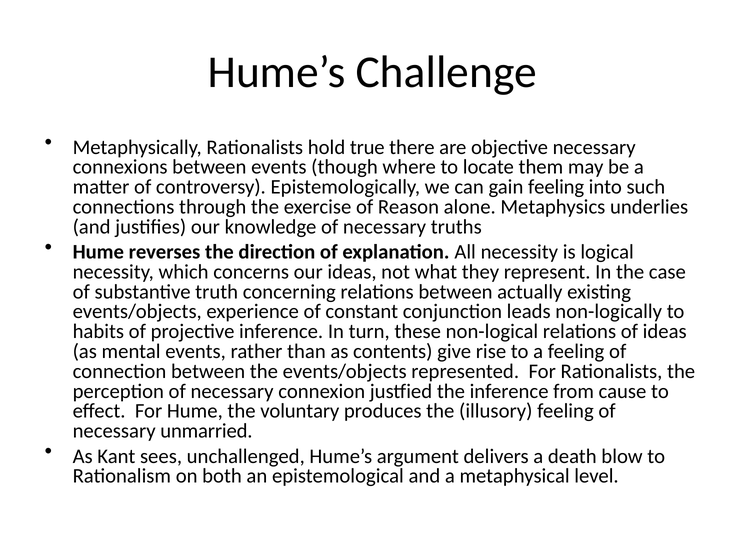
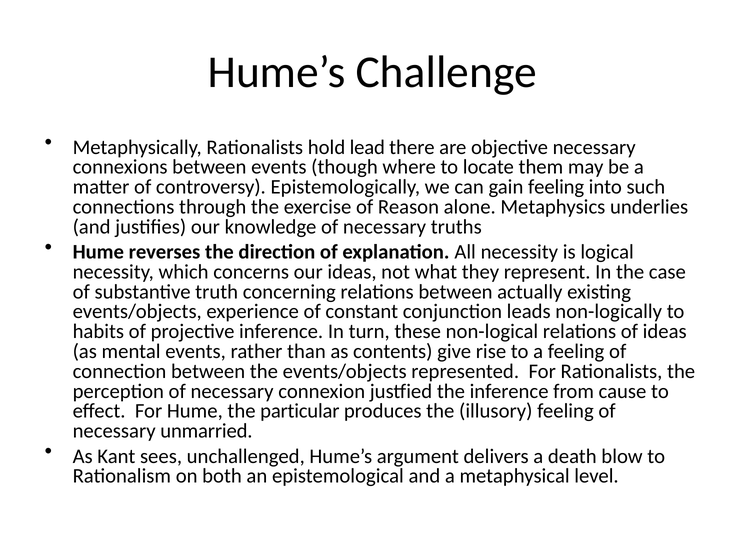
true: true -> lead
voluntary: voluntary -> particular
